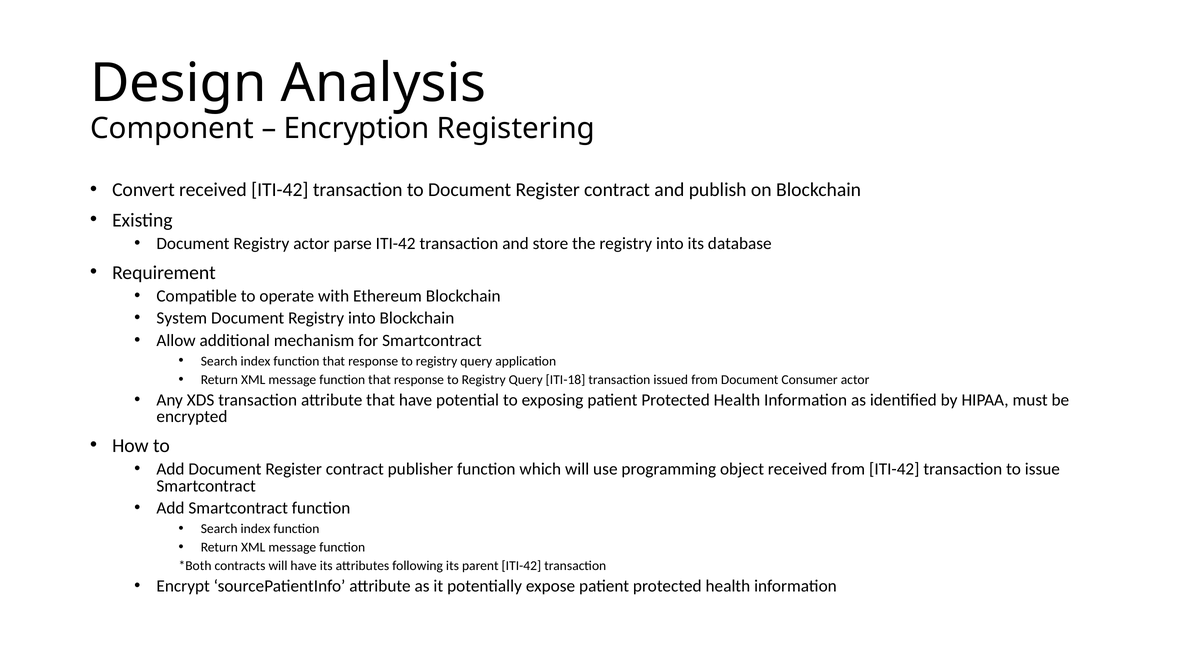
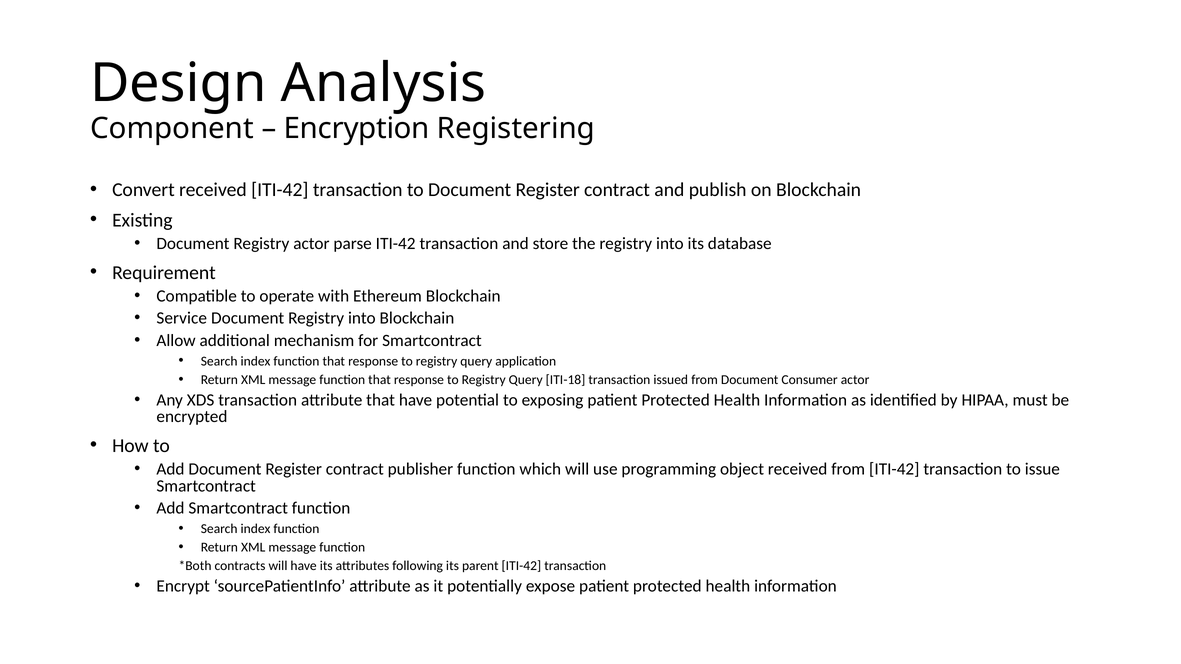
System: System -> Service
